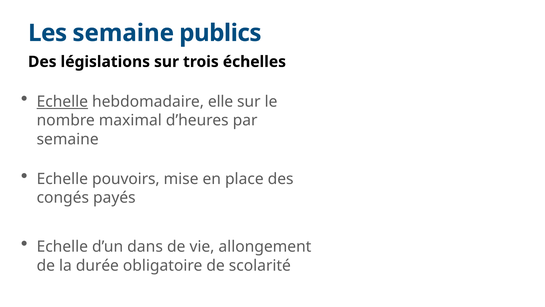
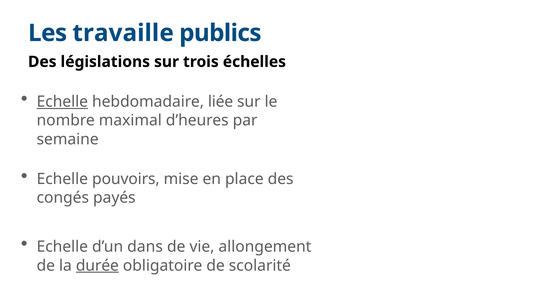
Les semaine: semaine -> travaille
elle: elle -> liée
durée underline: none -> present
